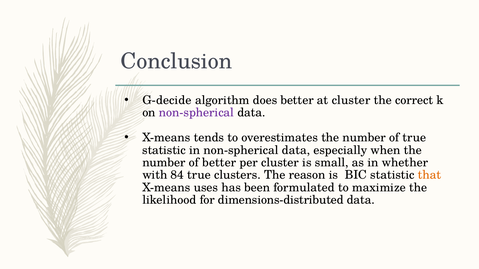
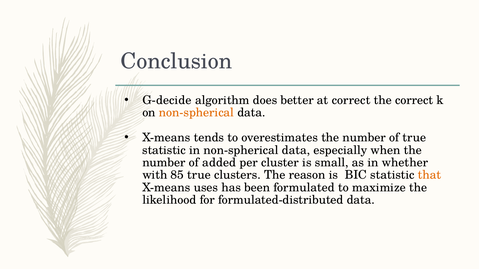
at cluster: cluster -> correct
non-spherical at (197, 113) colour: purple -> orange
of better: better -> added
84: 84 -> 85
dimensions-distributed: dimensions-distributed -> formulated-distributed
